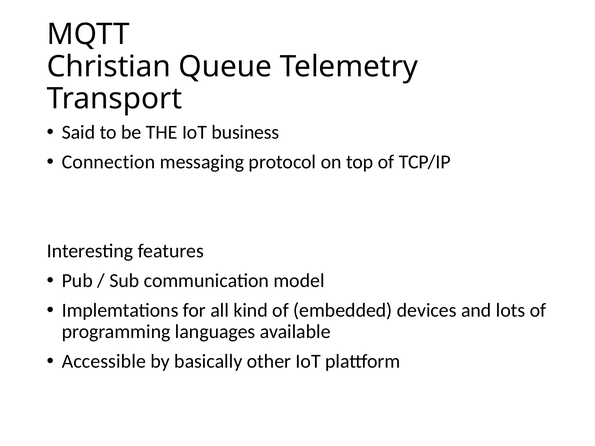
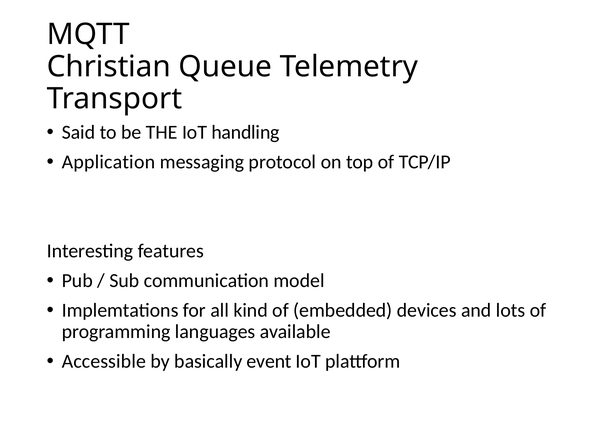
business: business -> handling
Connection: Connection -> Application
other: other -> event
